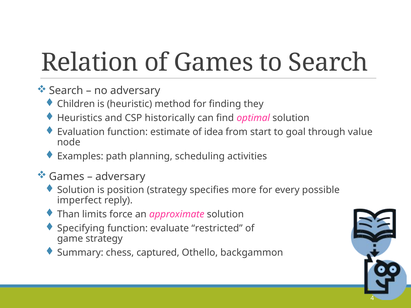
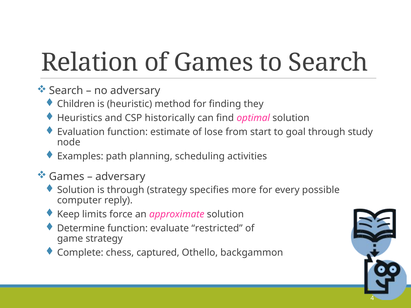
idea: idea -> lose
value: value -> study
is position: position -> through
imperfect: imperfect -> computer
Than: Than -> Keep
Specifying: Specifying -> Determine
Summary: Summary -> Complete
